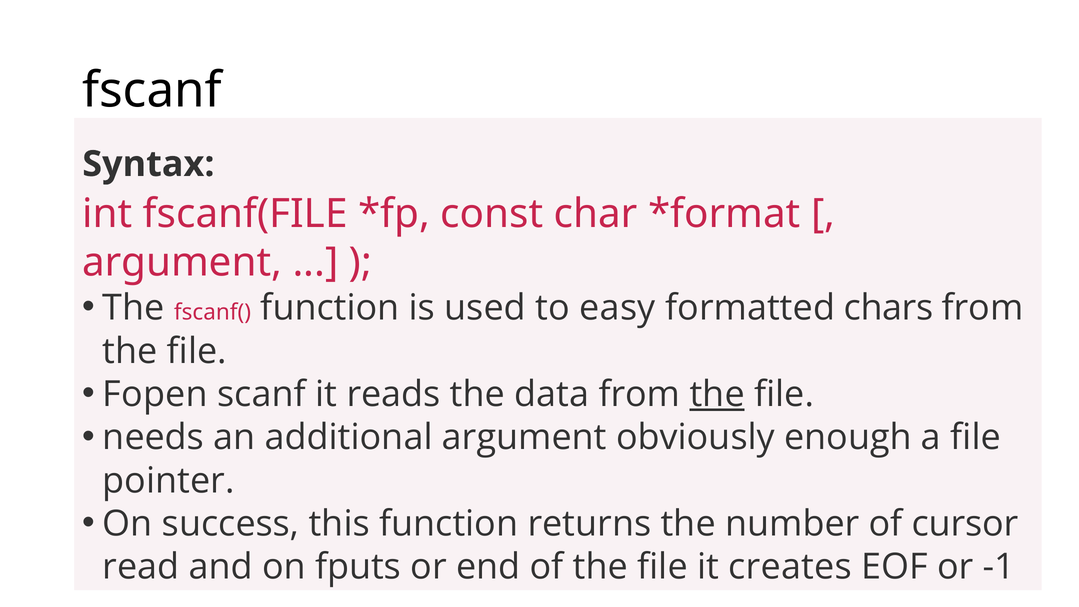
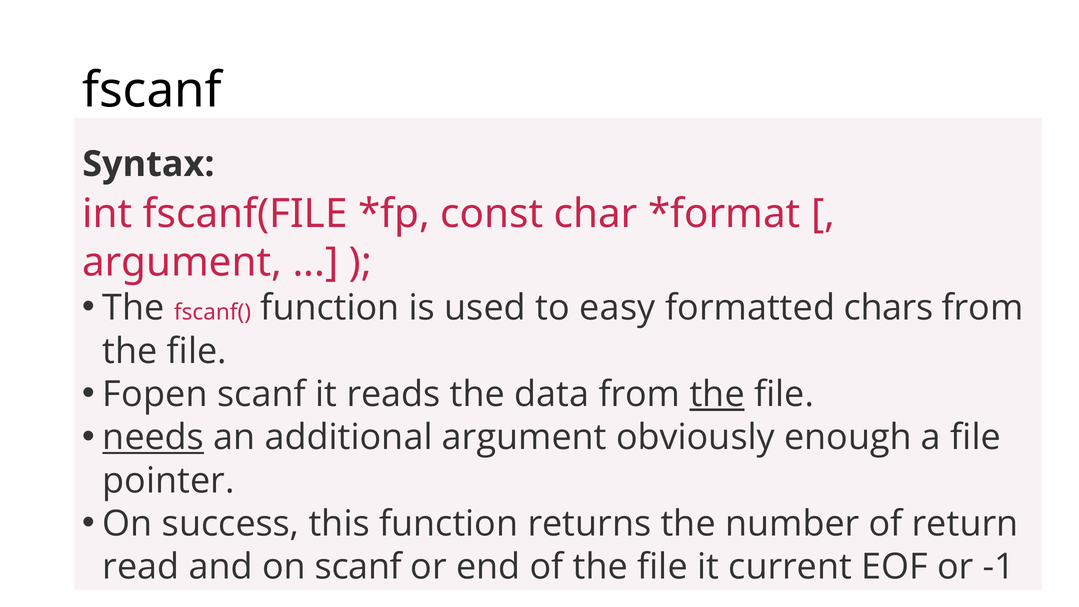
needs underline: none -> present
cursor: cursor -> return
on fputs: fputs -> scanf
creates: creates -> current
